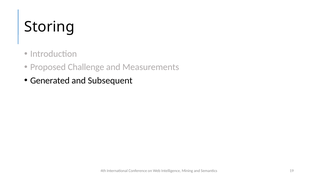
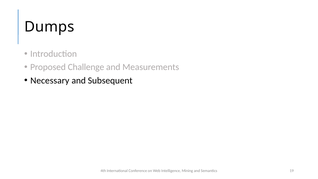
Storing: Storing -> Dumps
Generated: Generated -> Necessary
